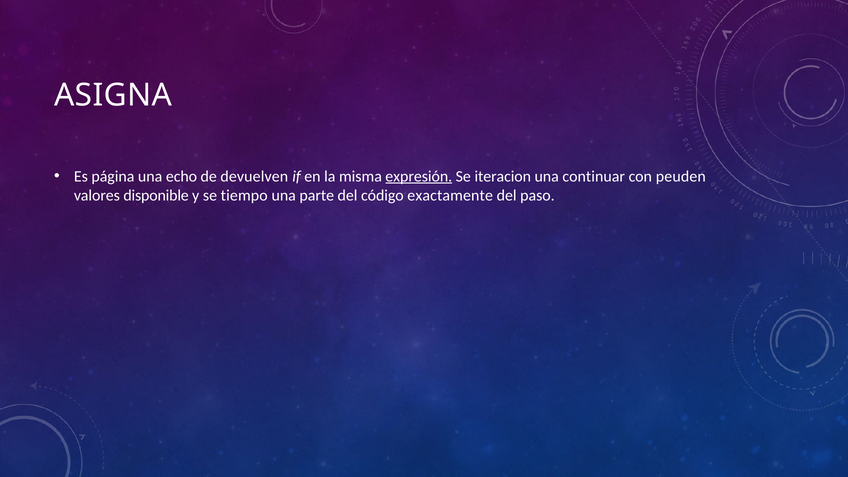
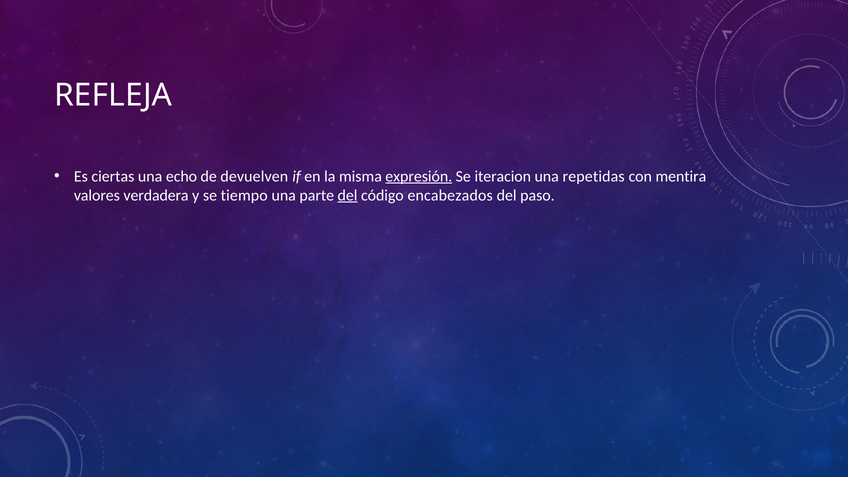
ASIGNA: ASIGNA -> REFLEJA
página: página -> ciertas
continuar: continuar -> repetidas
peuden: peuden -> mentira
disponible: disponible -> verdadera
del at (348, 195) underline: none -> present
exactamente: exactamente -> encabezados
